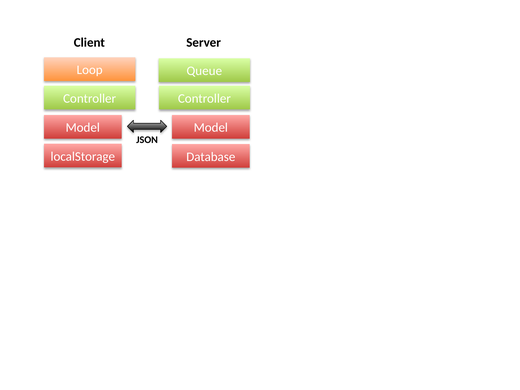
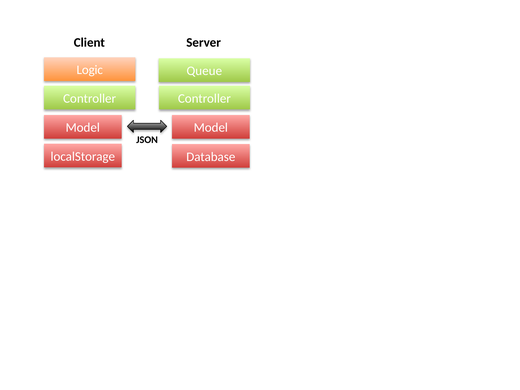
Loop: Loop -> Logic
